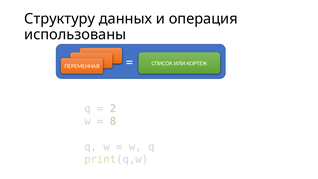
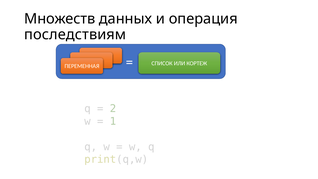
Структуру: Структуру -> Множеств
использованы: использованы -> последствиям
8: 8 -> 1
